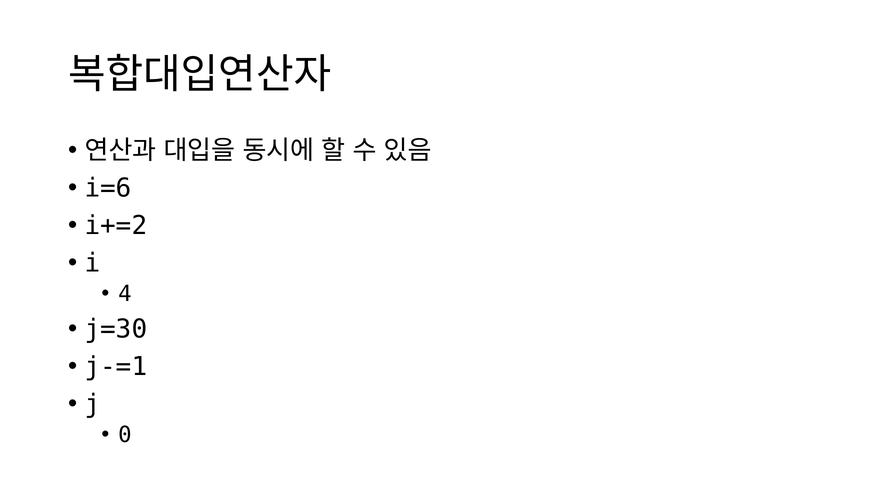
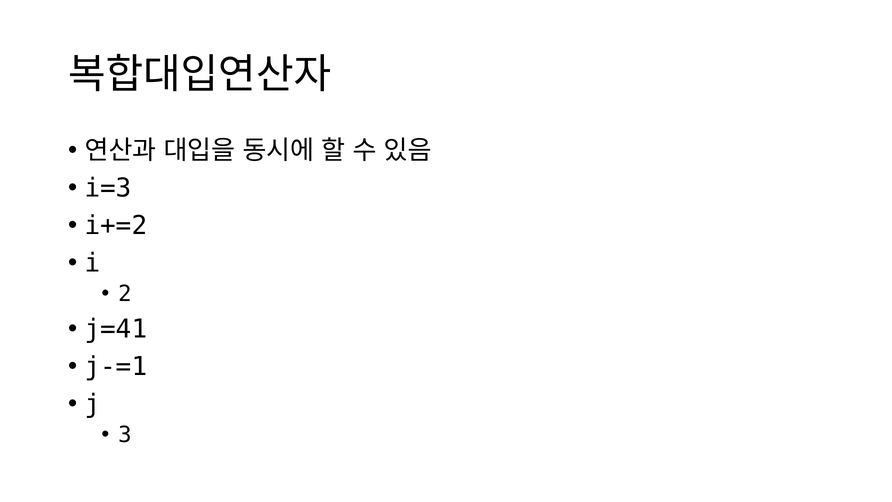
i=6: i=6 -> i=3
4: 4 -> 2
j=30: j=30 -> j=41
0: 0 -> 3
